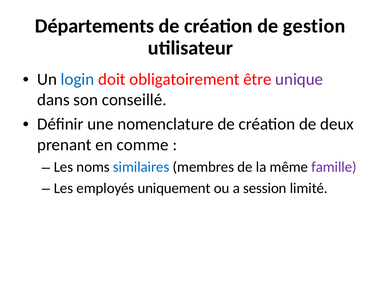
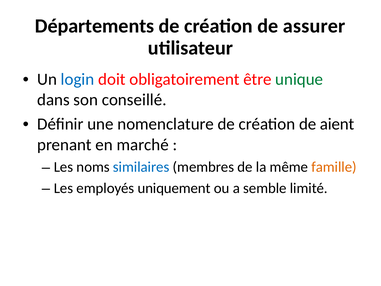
gestion: gestion -> assurer
unique colour: purple -> green
deux: deux -> aient
comme: comme -> marché
famille colour: purple -> orange
session: session -> semble
